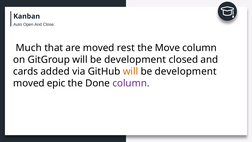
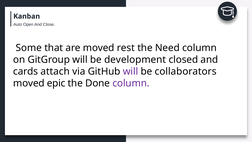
Much: Much -> Some
Move: Move -> Need
added: added -> attach
will at (131, 71) colour: orange -> purple
development at (186, 71): development -> collaborators
